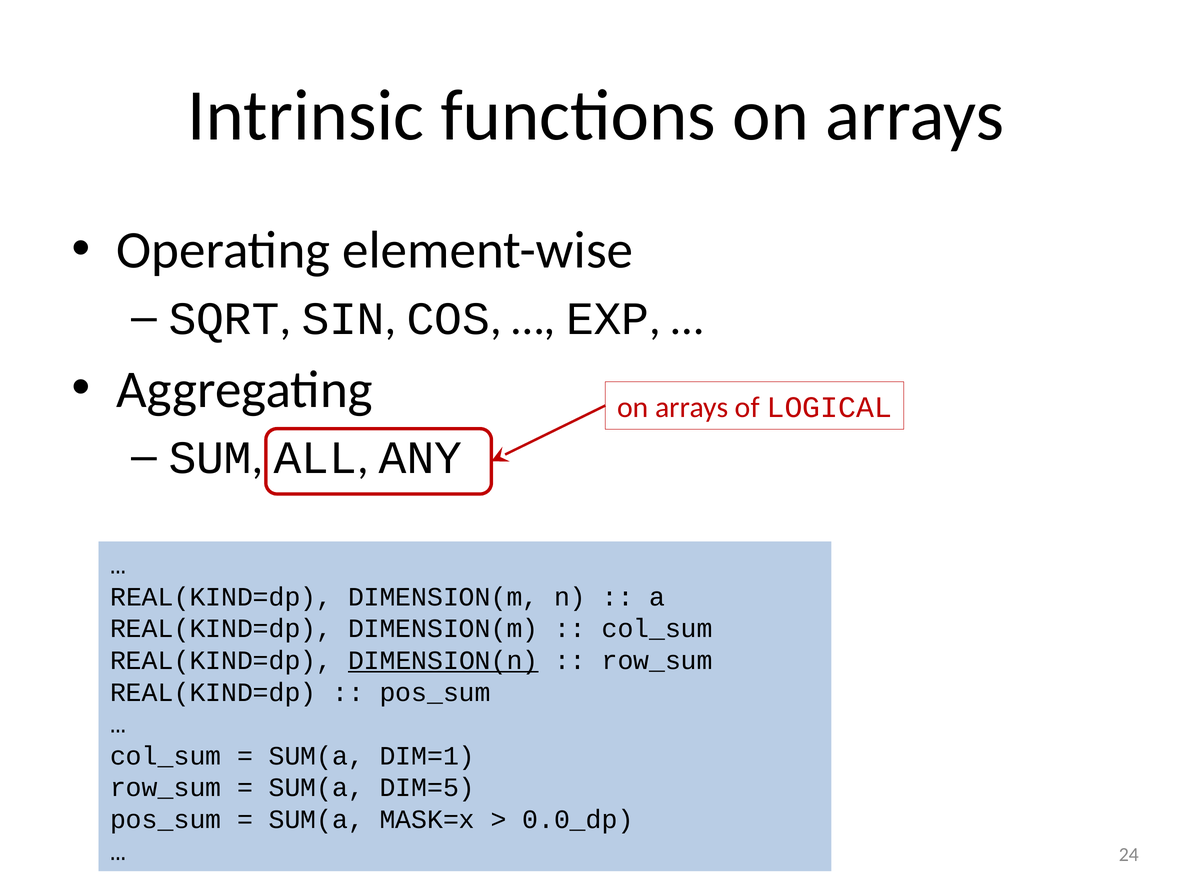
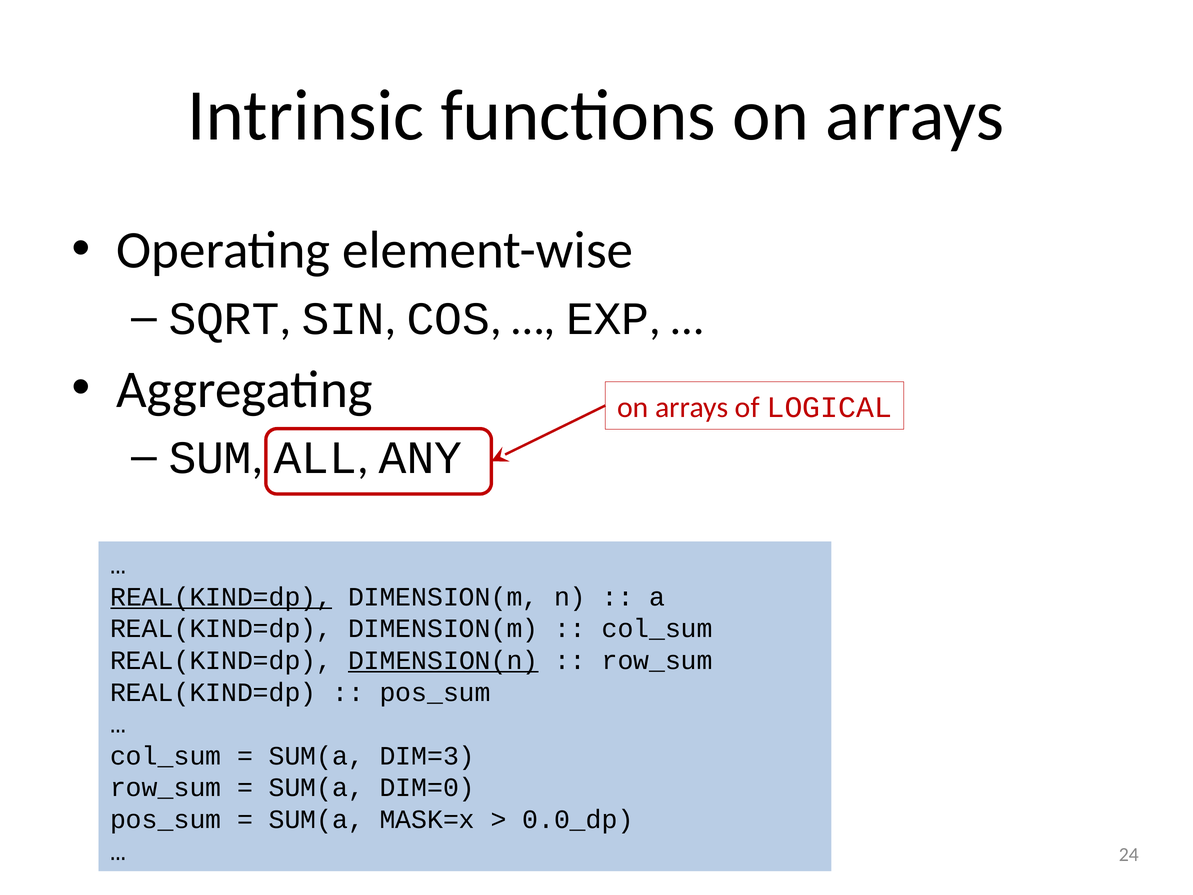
REAL(KIND=dp at (221, 597) underline: none -> present
DIM=1: DIM=1 -> DIM=3
DIM=5: DIM=5 -> DIM=0
